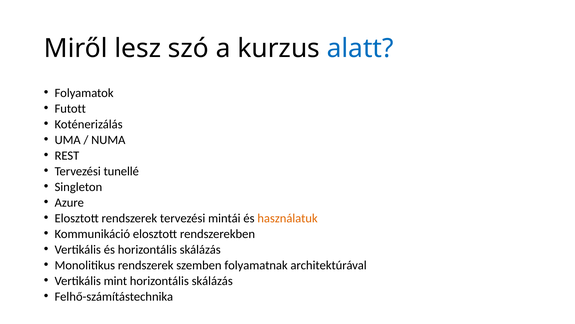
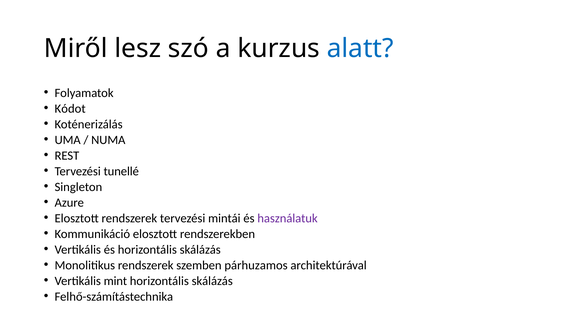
Futott: Futott -> Kódot
használatuk colour: orange -> purple
folyamatnak: folyamatnak -> párhuzamos
